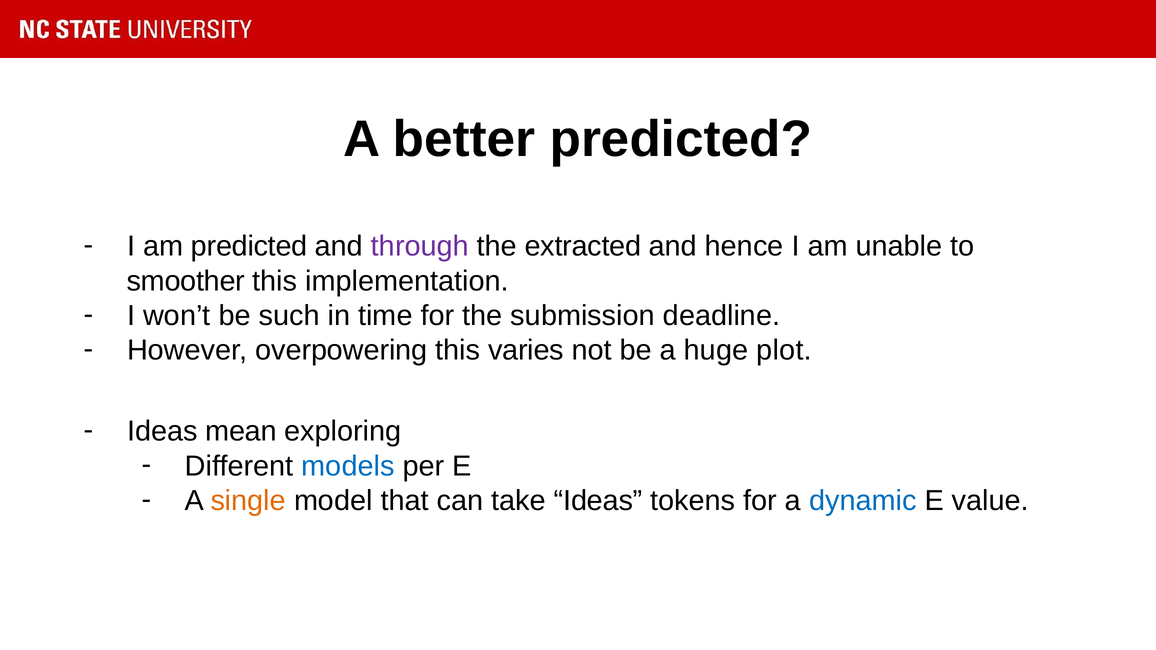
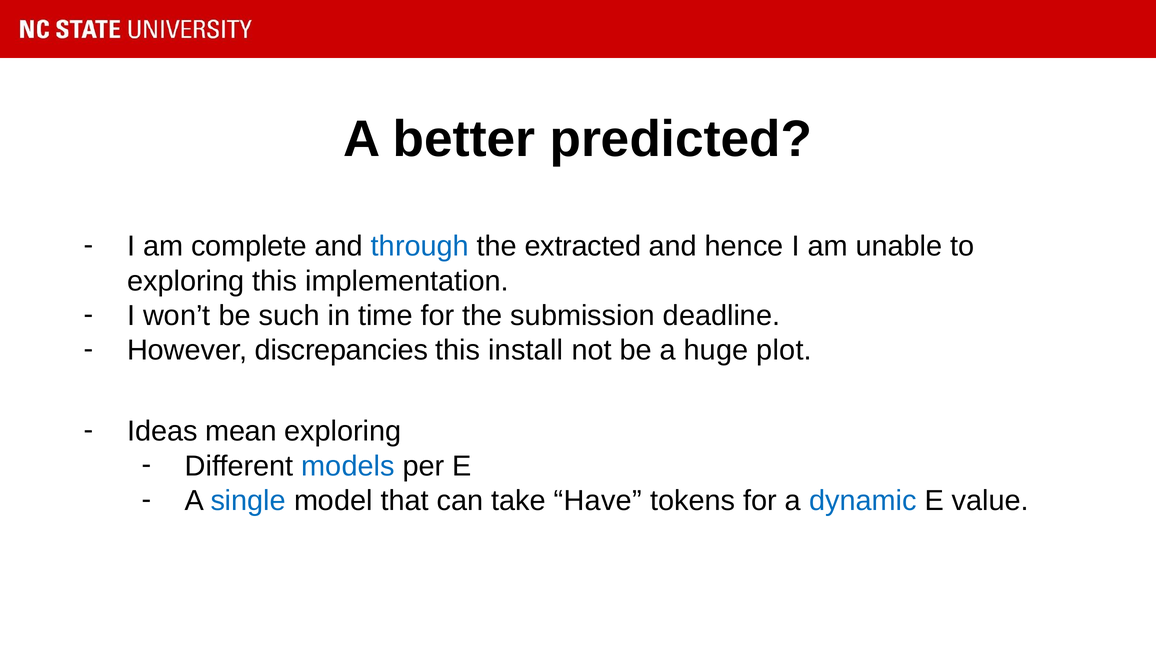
am predicted: predicted -> complete
through colour: purple -> blue
smoother at (186, 281): smoother -> exploring
overpowering: overpowering -> discrepancies
varies: varies -> install
single colour: orange -> blue
take Ideas: Ideas -> Have
